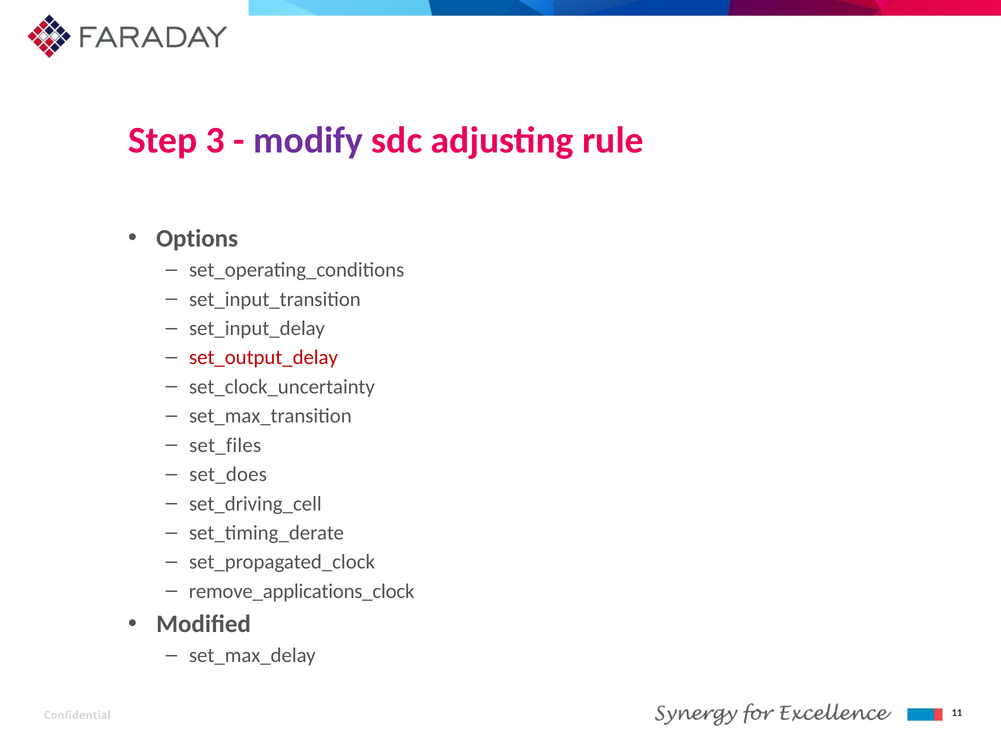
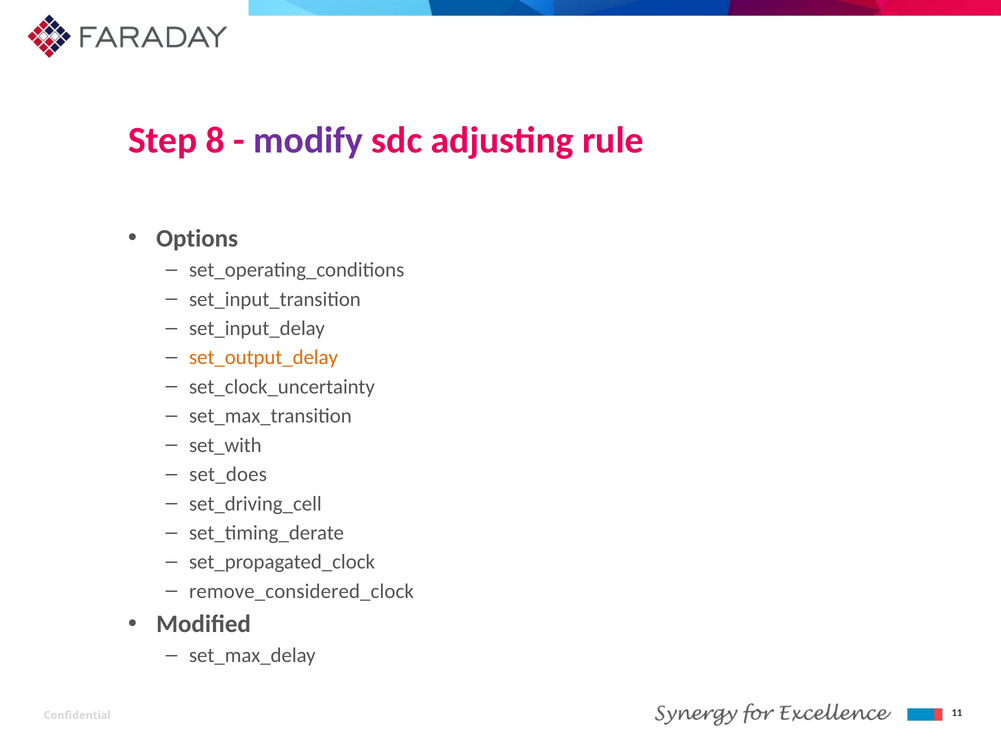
3: 3 -> 8
set_output_delay colour: red -> orange
set_files: set_files -> set_with
remove_applications_clock: remove_applications_clock -> remove_considered_clock
